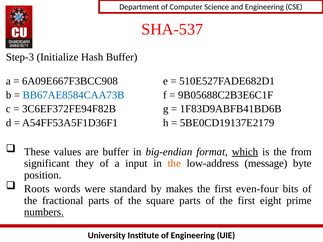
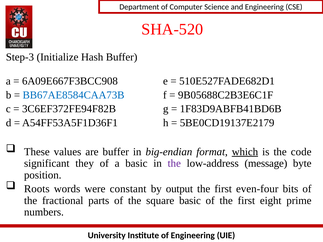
SHA-537: SHA-537 -> SHA-520
from: from -> code
a input: input -> basic
the at (174, 164) colour: orange -> purple
standard: standard -> constant
makes: makes -> output
square parts: parts -> basic
numbers underline: present -> none
